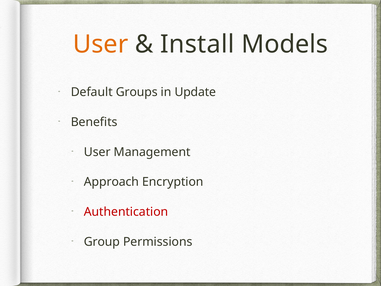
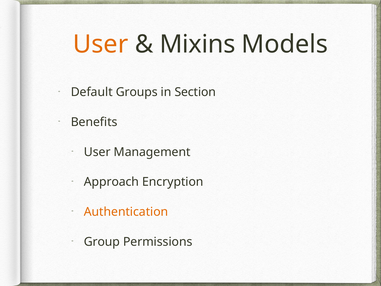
Install: Install -> Mixins
Update: Update -> Section
Authentication colour: red -> orange
